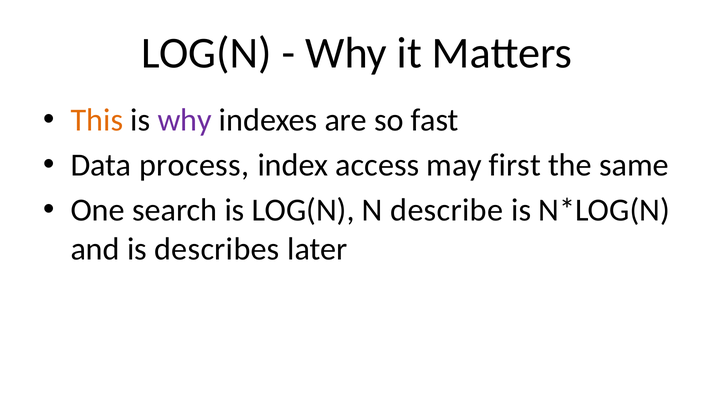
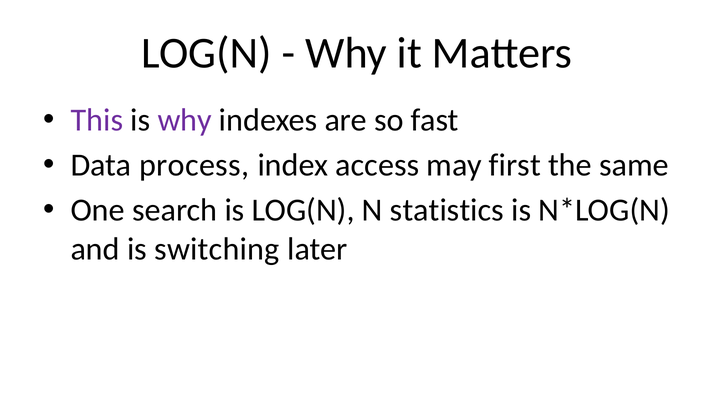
This colour: orange -> purple
describe: describe -> statistics
describes: describes -> switching
